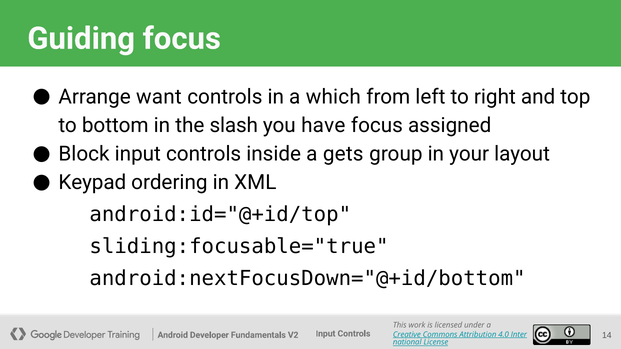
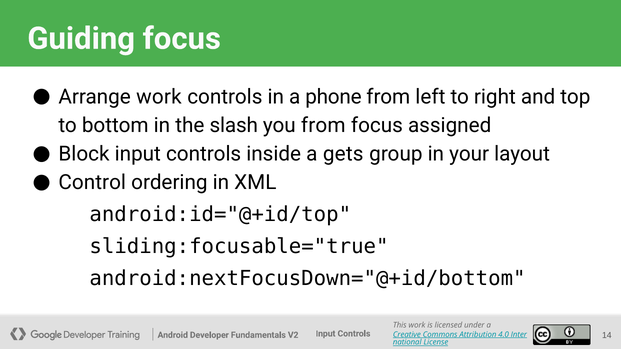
Arrange want: want -> work
which: which -> phone
you have: have -> from
Keypad: Keypad -> Control
